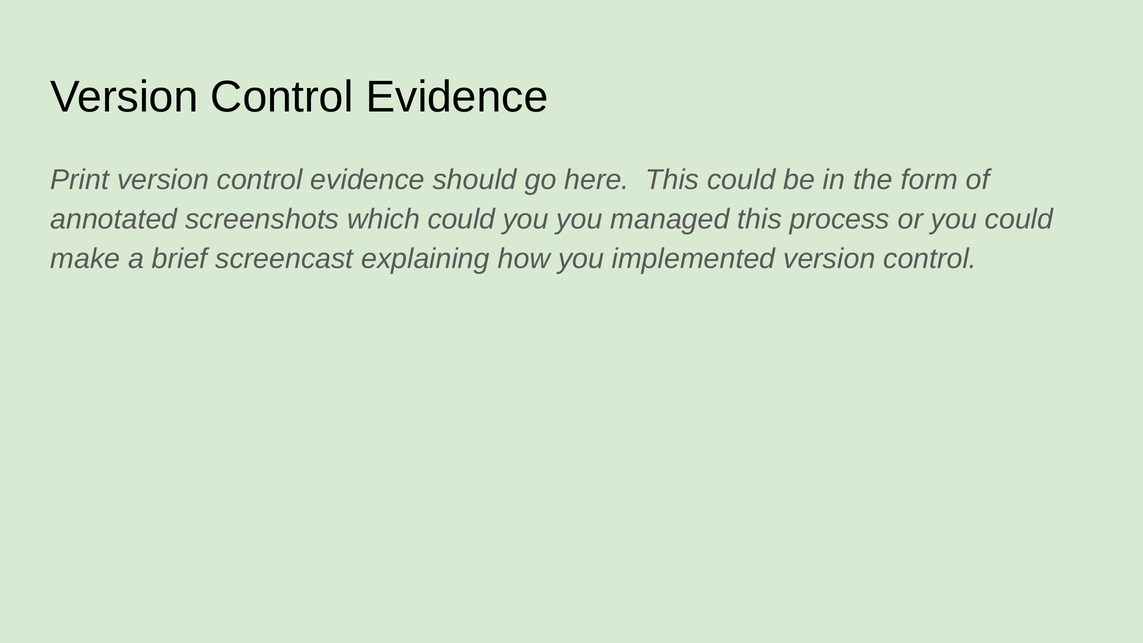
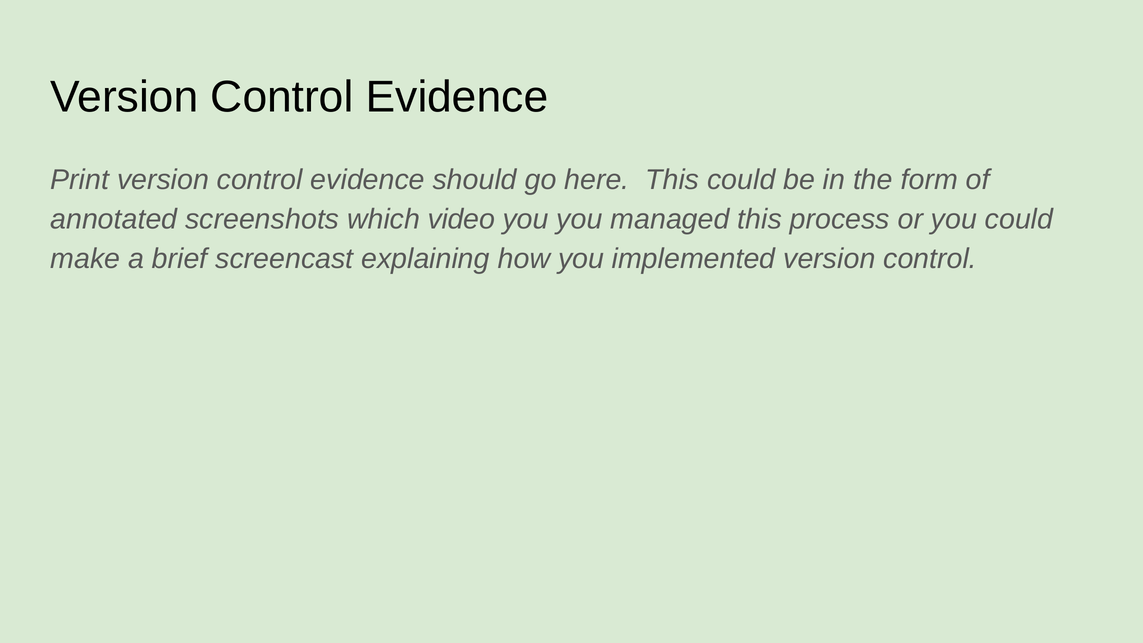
which could: could -> video
